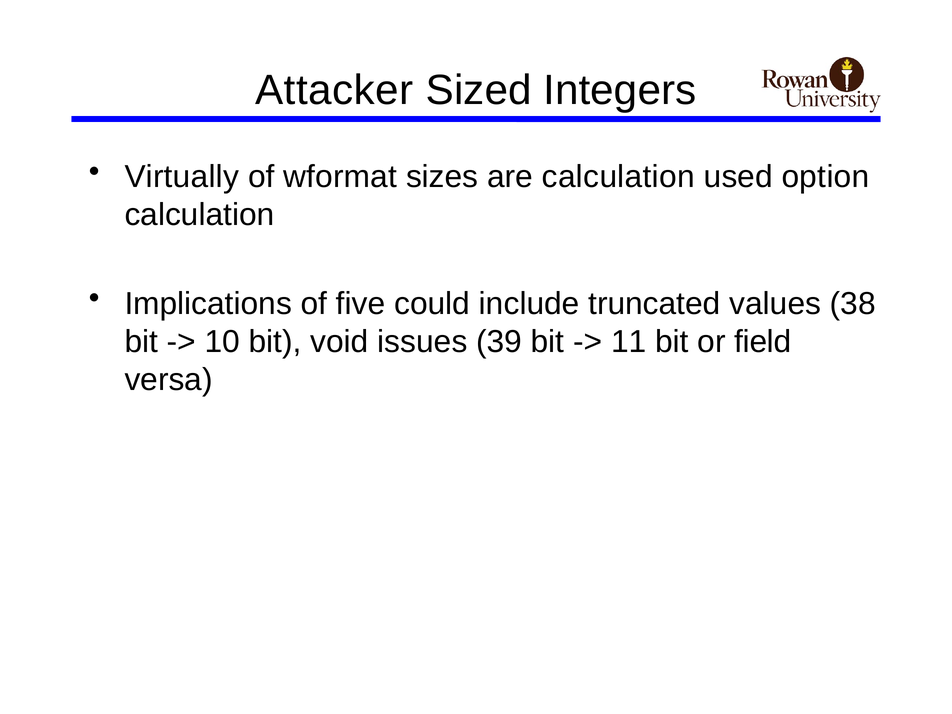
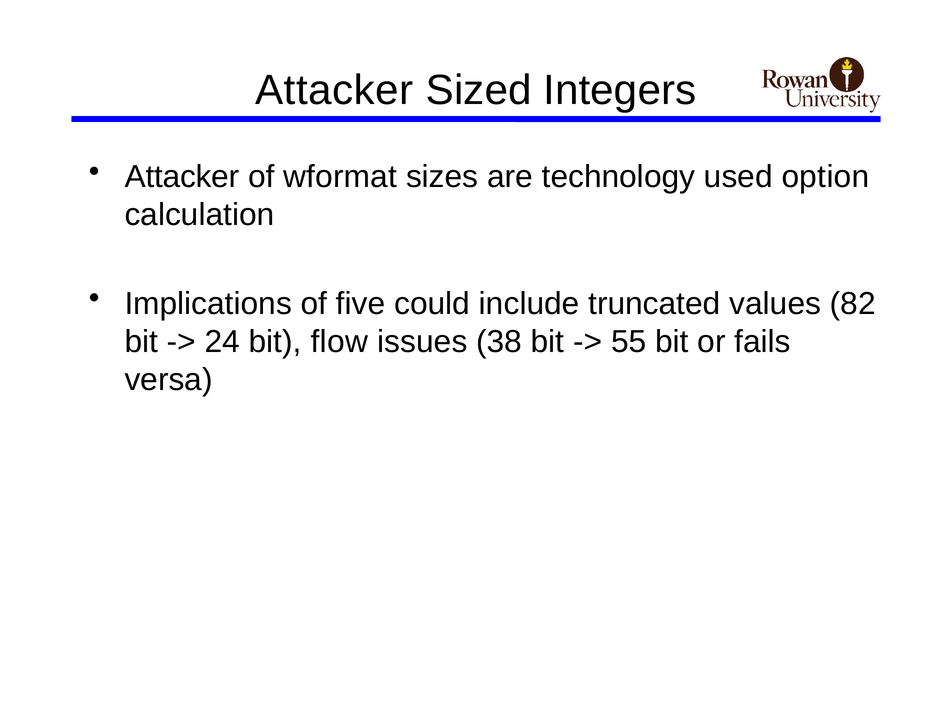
Virtually at (182, 177): Virtually -> Attacker
are calculation: calculation -> technology
38: 38 -> 82
10: 10 -> 24
void: void -> flow
39: 39 -> 38
11: 11 -> 55
field: field -> fails
